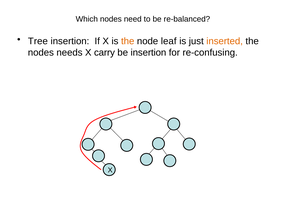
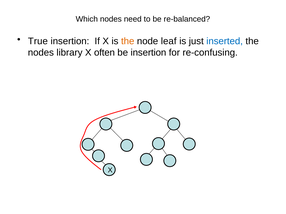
Tree: Tree -> True
inserted colour: orange -> blue
needs: needs -> library
carry: carry -> often
